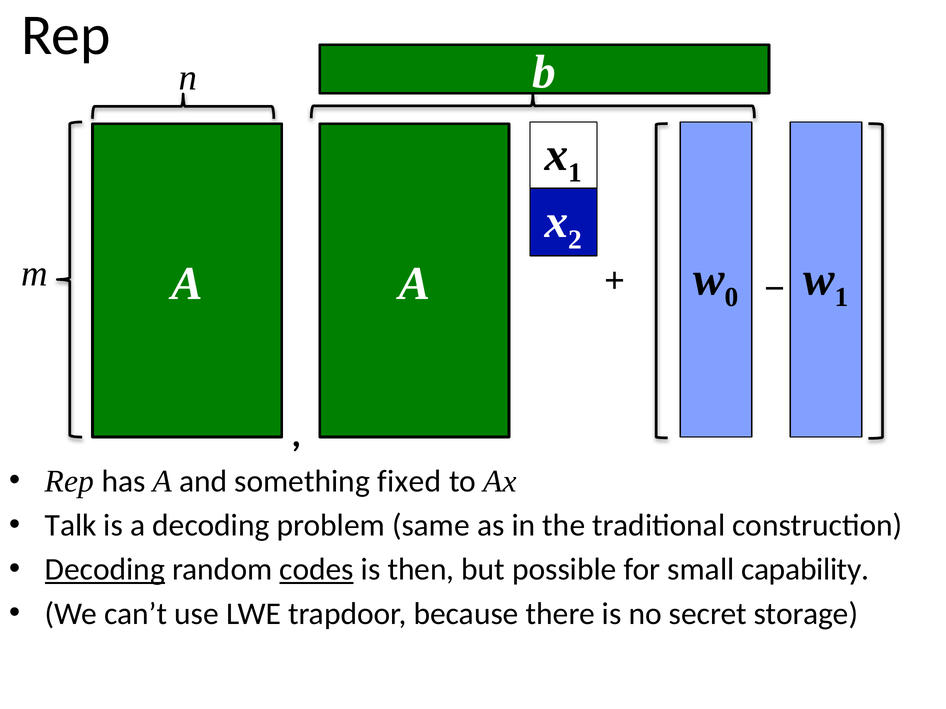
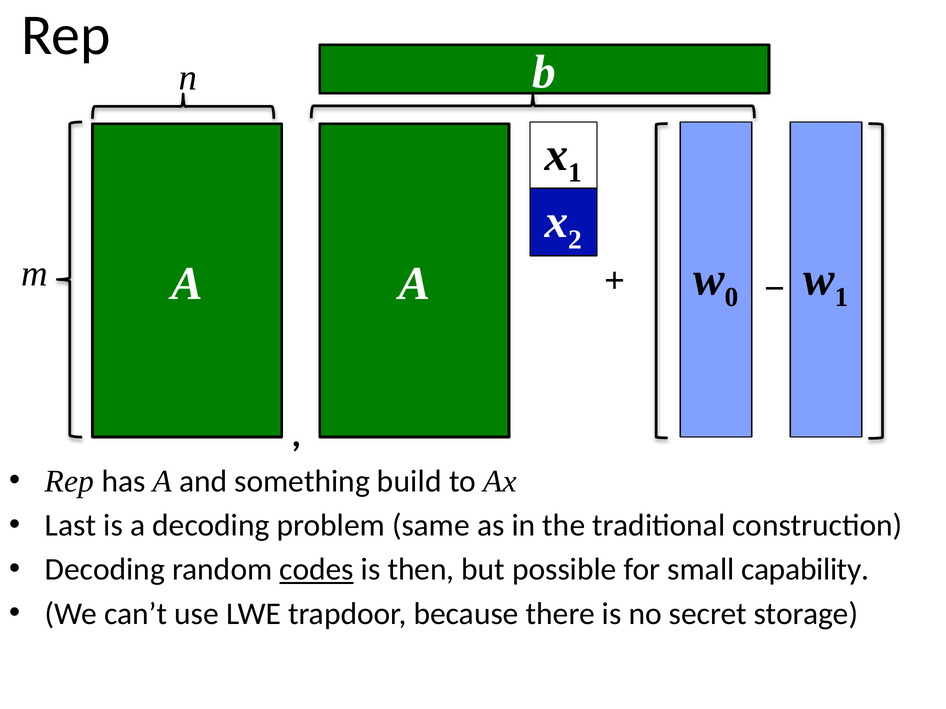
fixed: fixed -> build
Talk: Talk -> Last
Decoding at (105, 570) underline: present -> none
